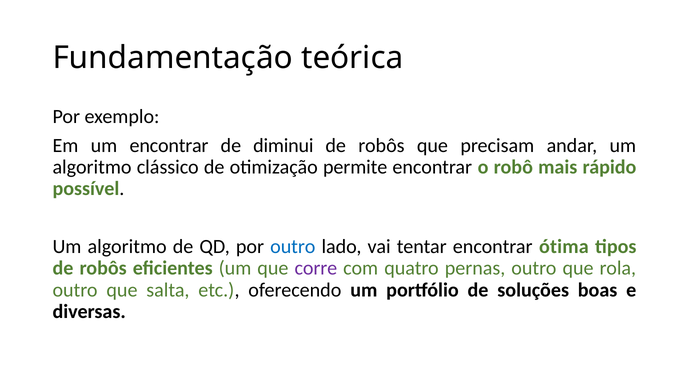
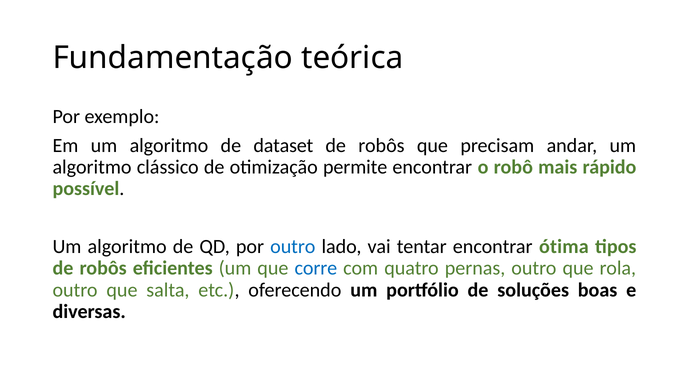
Em um encontrar: encontrar -> algoritmo
diminui: diminui -> dataset
corre colour: purple -> blue
